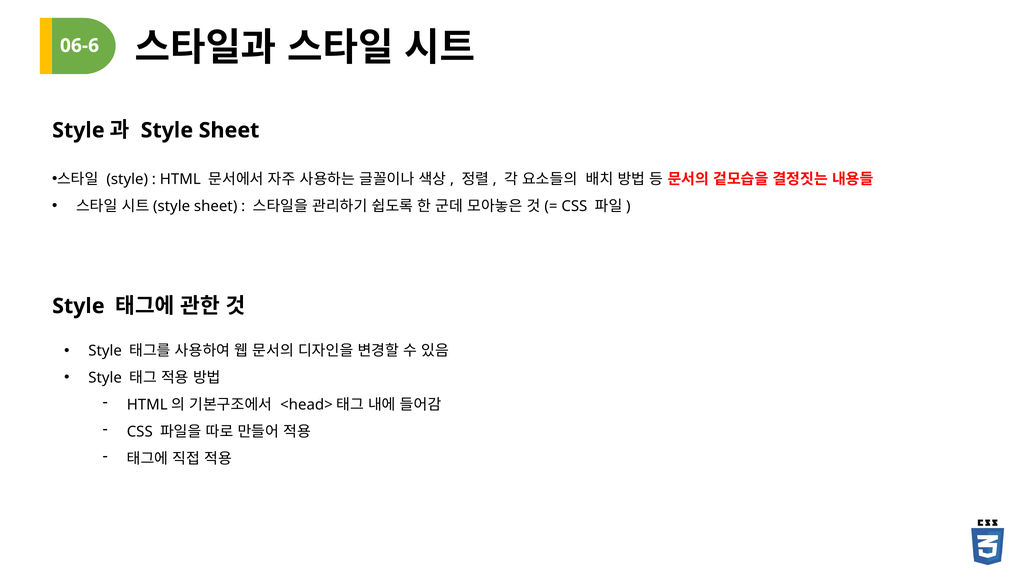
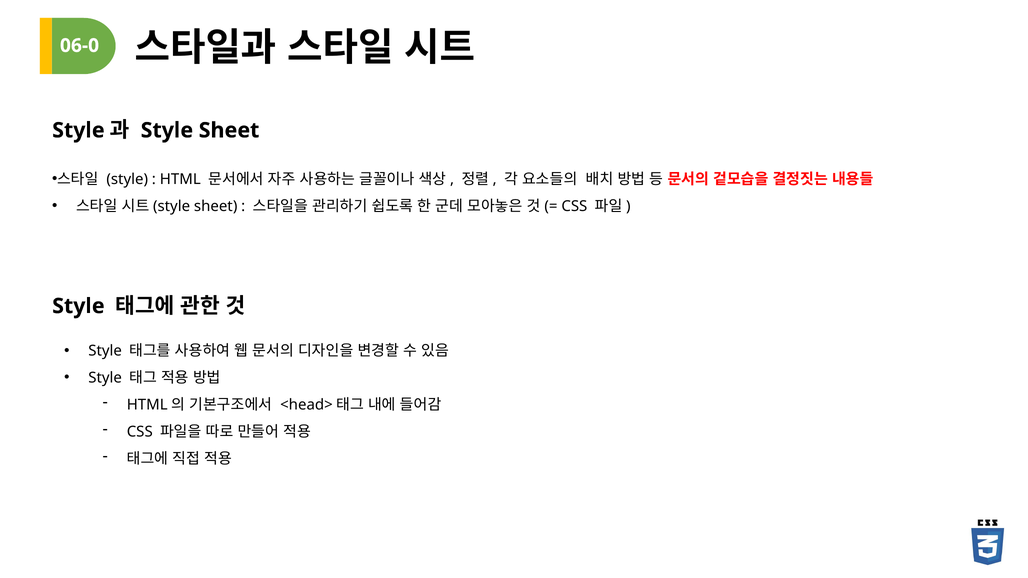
06-6: 06-6 -> 06-0
